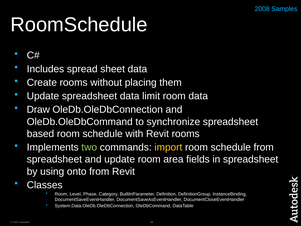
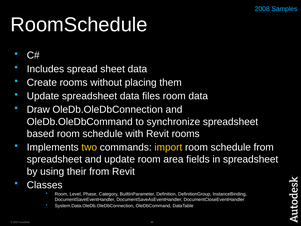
limit: limit -> files
two colour: light green -> yellow
onto: onto -> their
